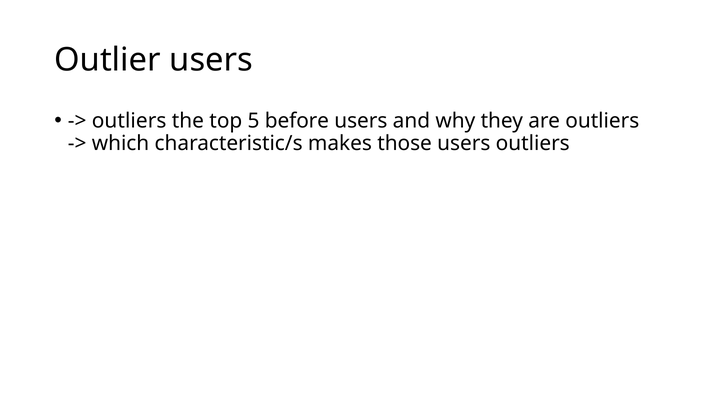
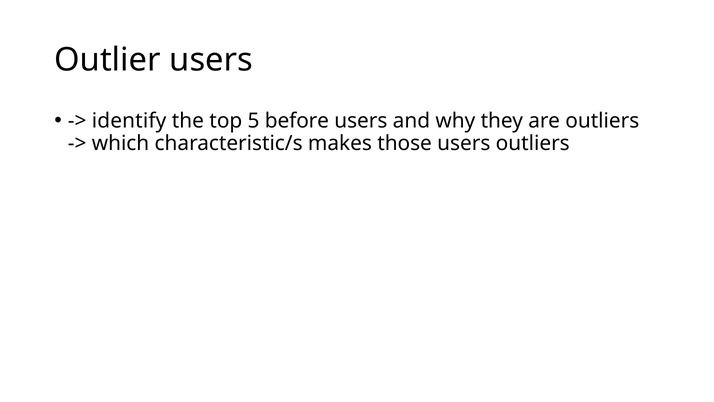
outliers at (129, 121): outliers -> identify
